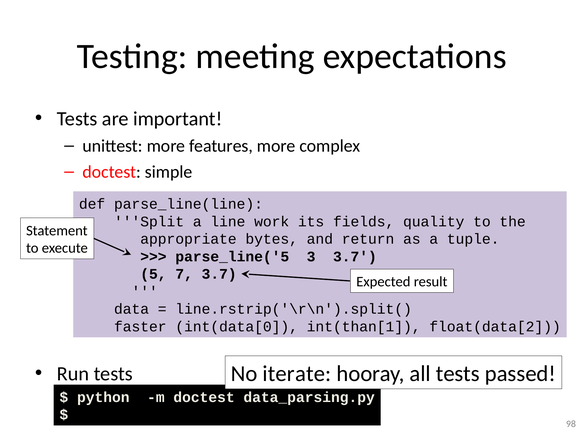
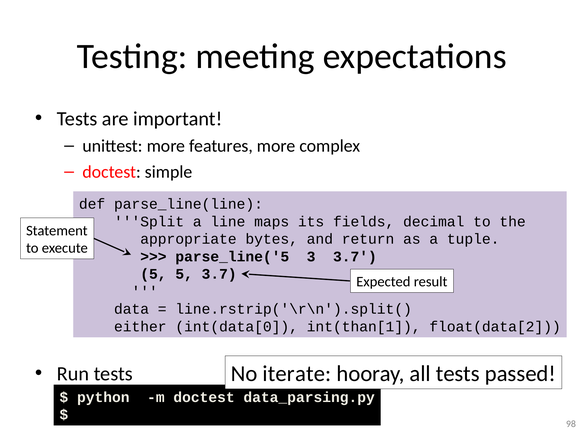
work: work -> maps
quality: quality -> decimal
5 7: 7 -> 5
faster: faster -> either
